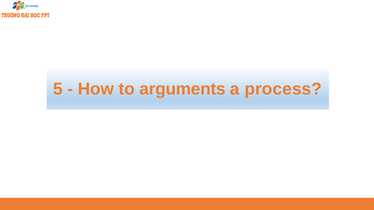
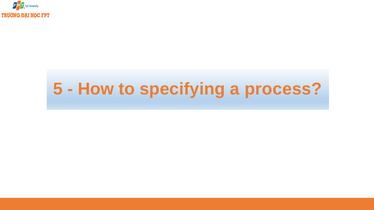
arguments: arguments -> specifying
